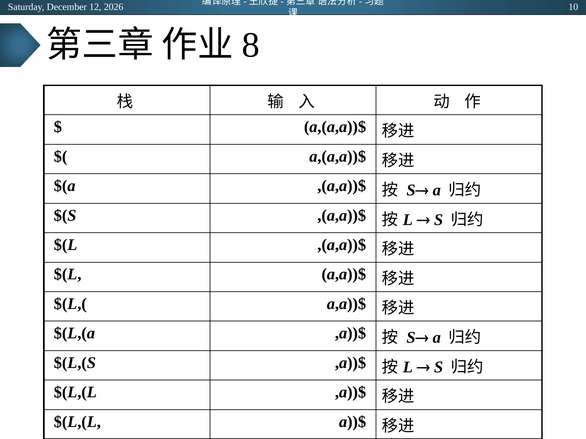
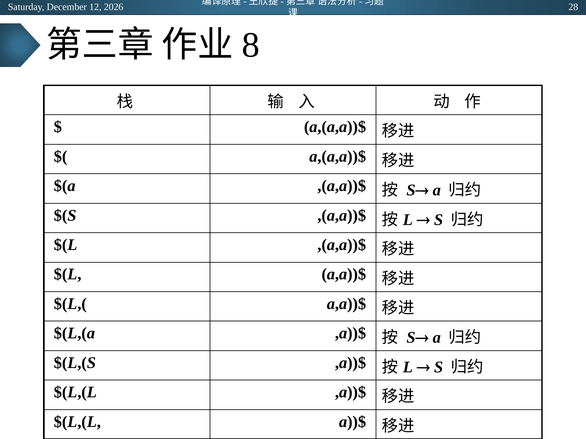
10: 10 -> 28
